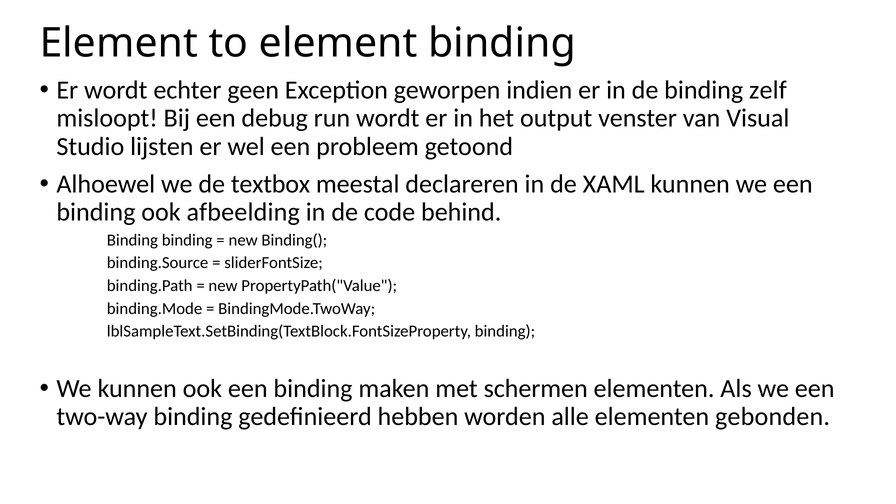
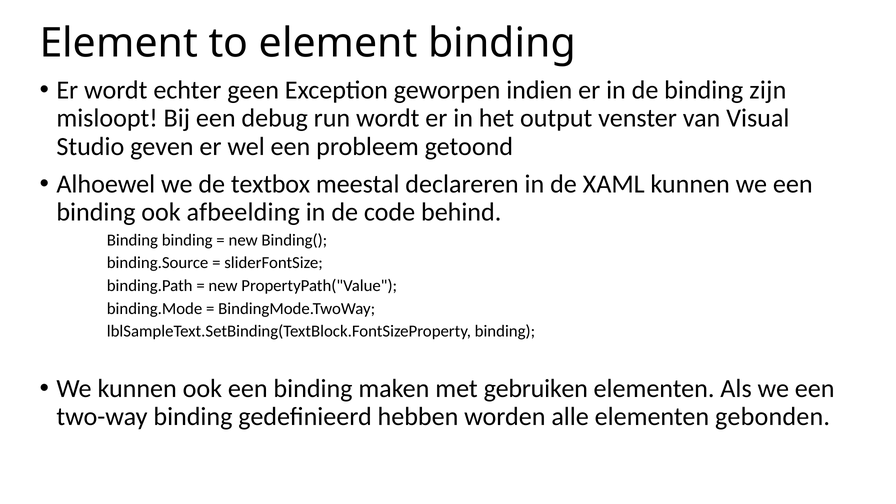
zelf: zelf -> zijn
lijsten: lijsten -> geven
schermen: schermen -> gebruiken
